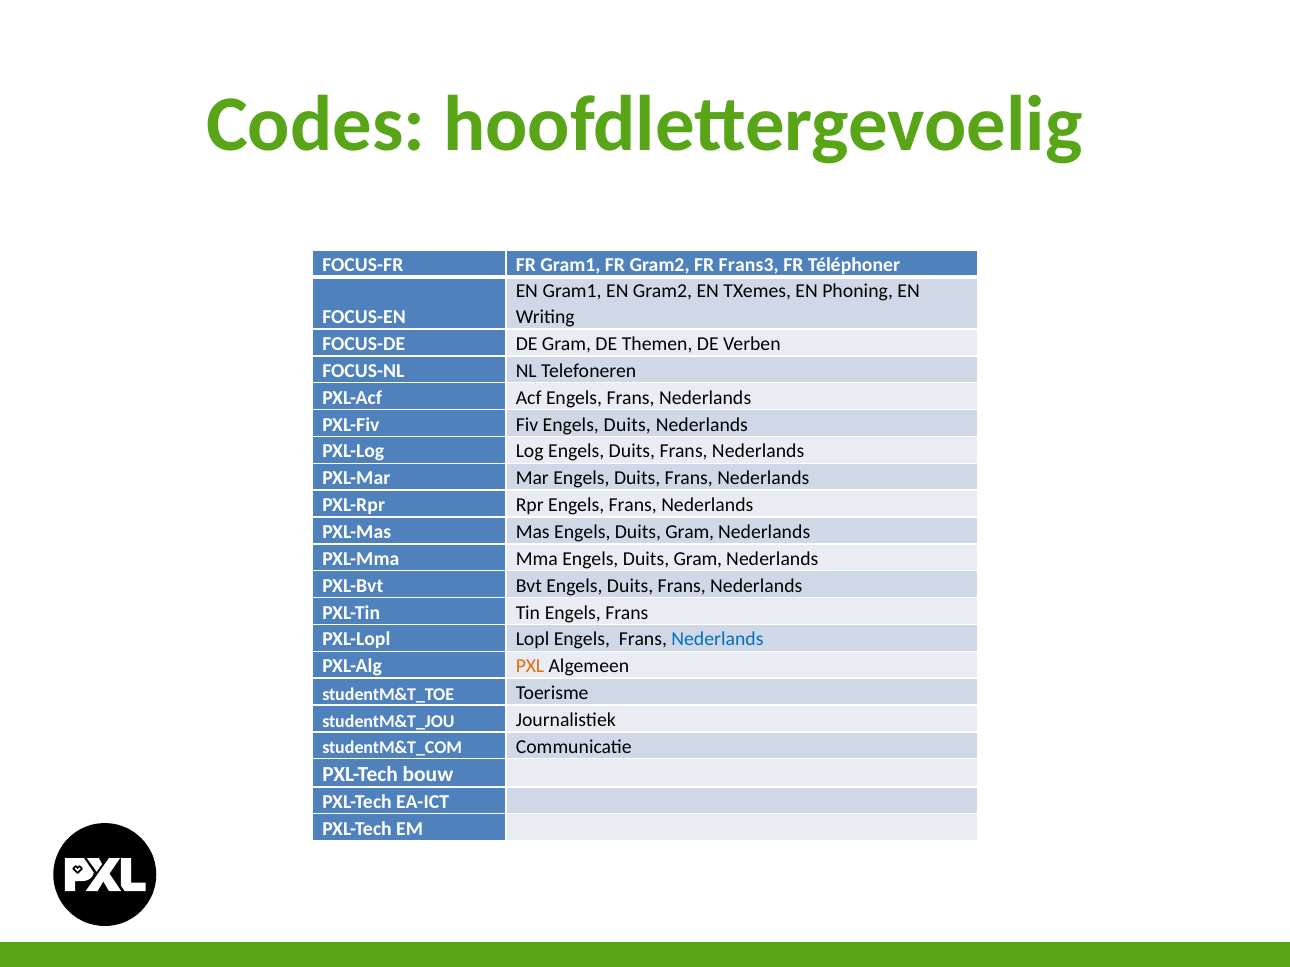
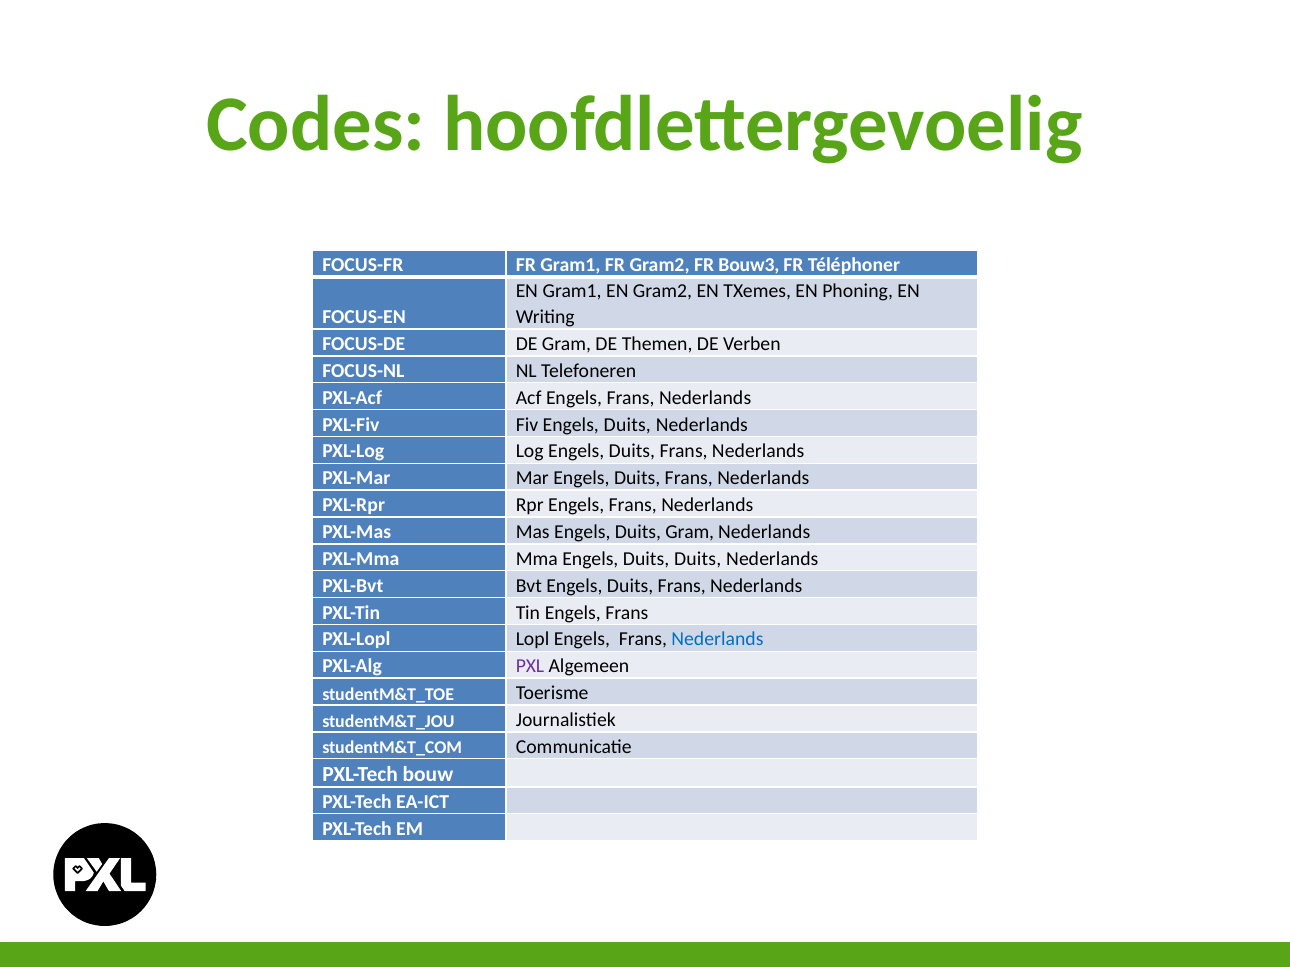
Frans3: Frans3 -> Bouw3
Mma Engels Duits Gram: Gram -> Duits
PXL colour: orange -> purple
